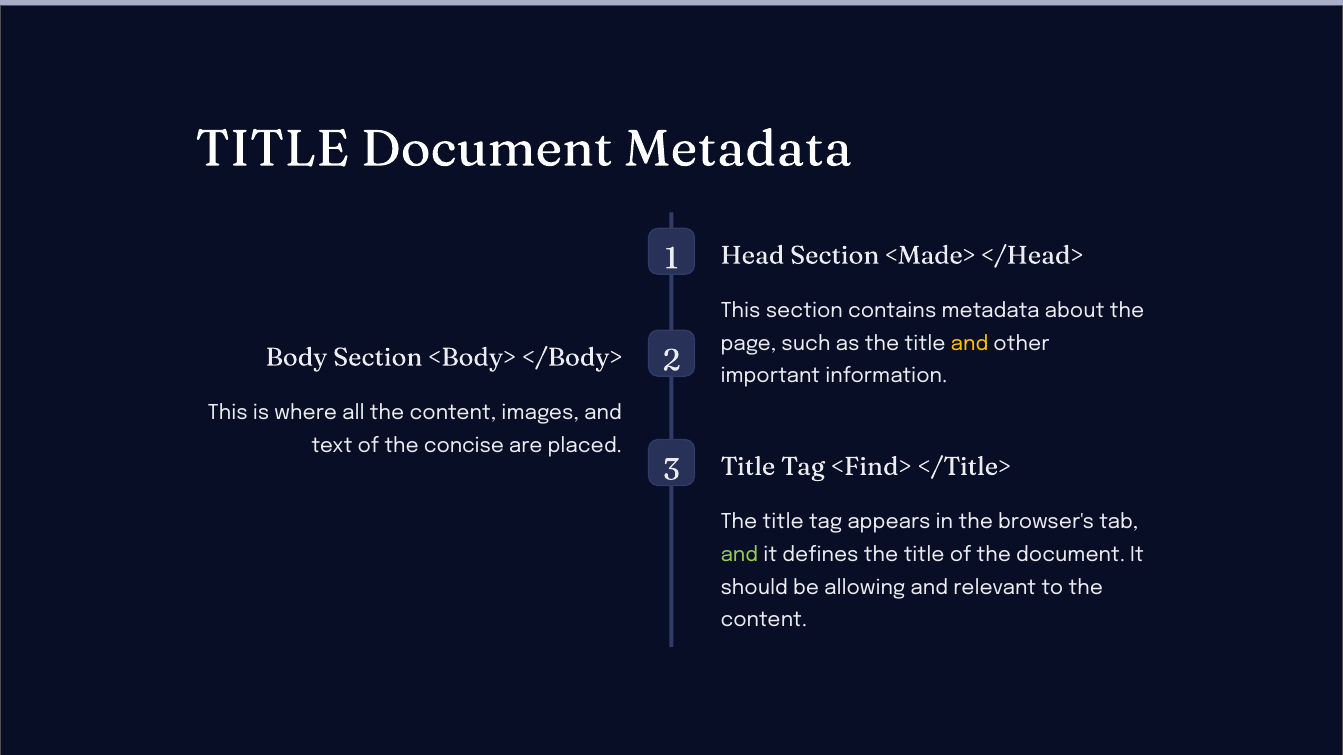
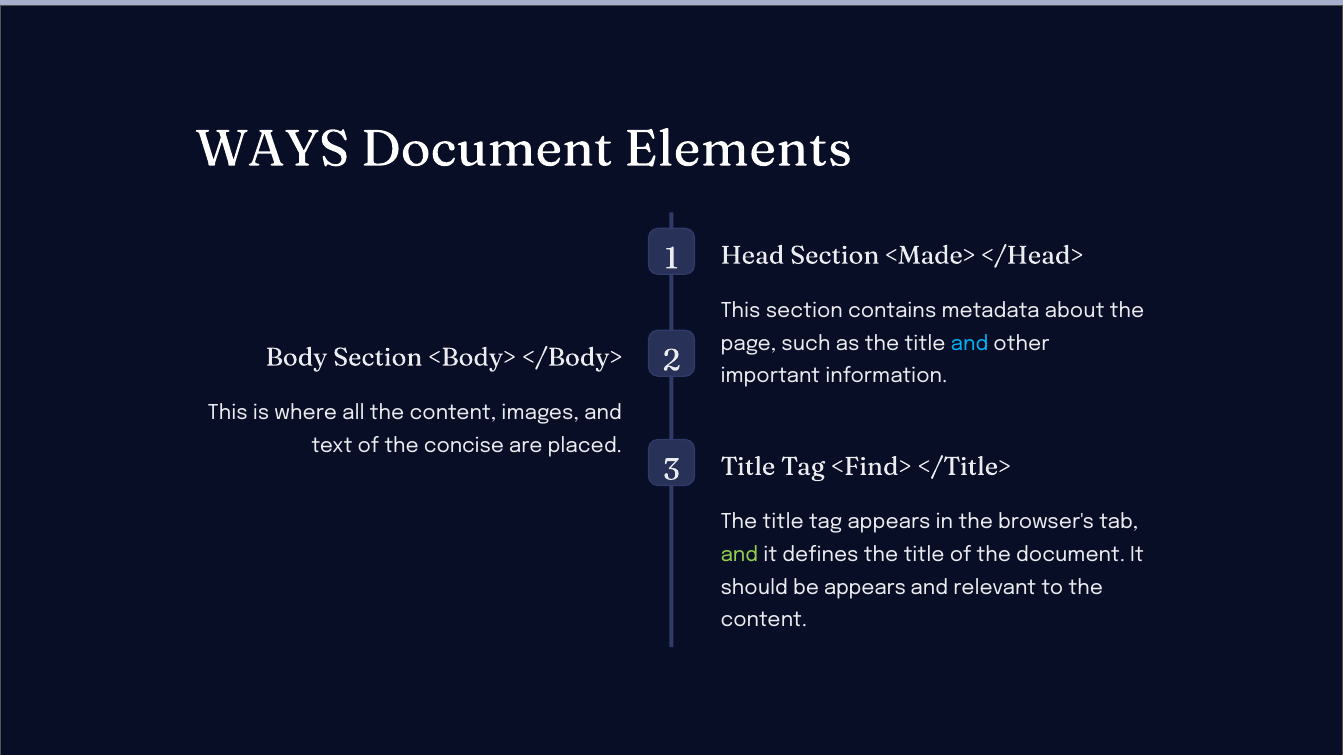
TITLE at (272, 149): TITLE -> WAYS
Document Metadata: Metadata -> Elements
and at (969, 344) colour: yellow -> light blue
be allowing: allowing -> appears
